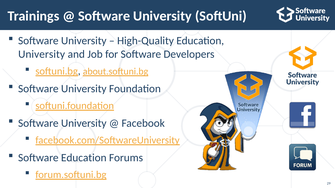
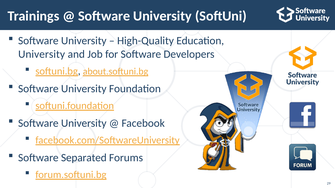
Software Education: Education -> Separated
